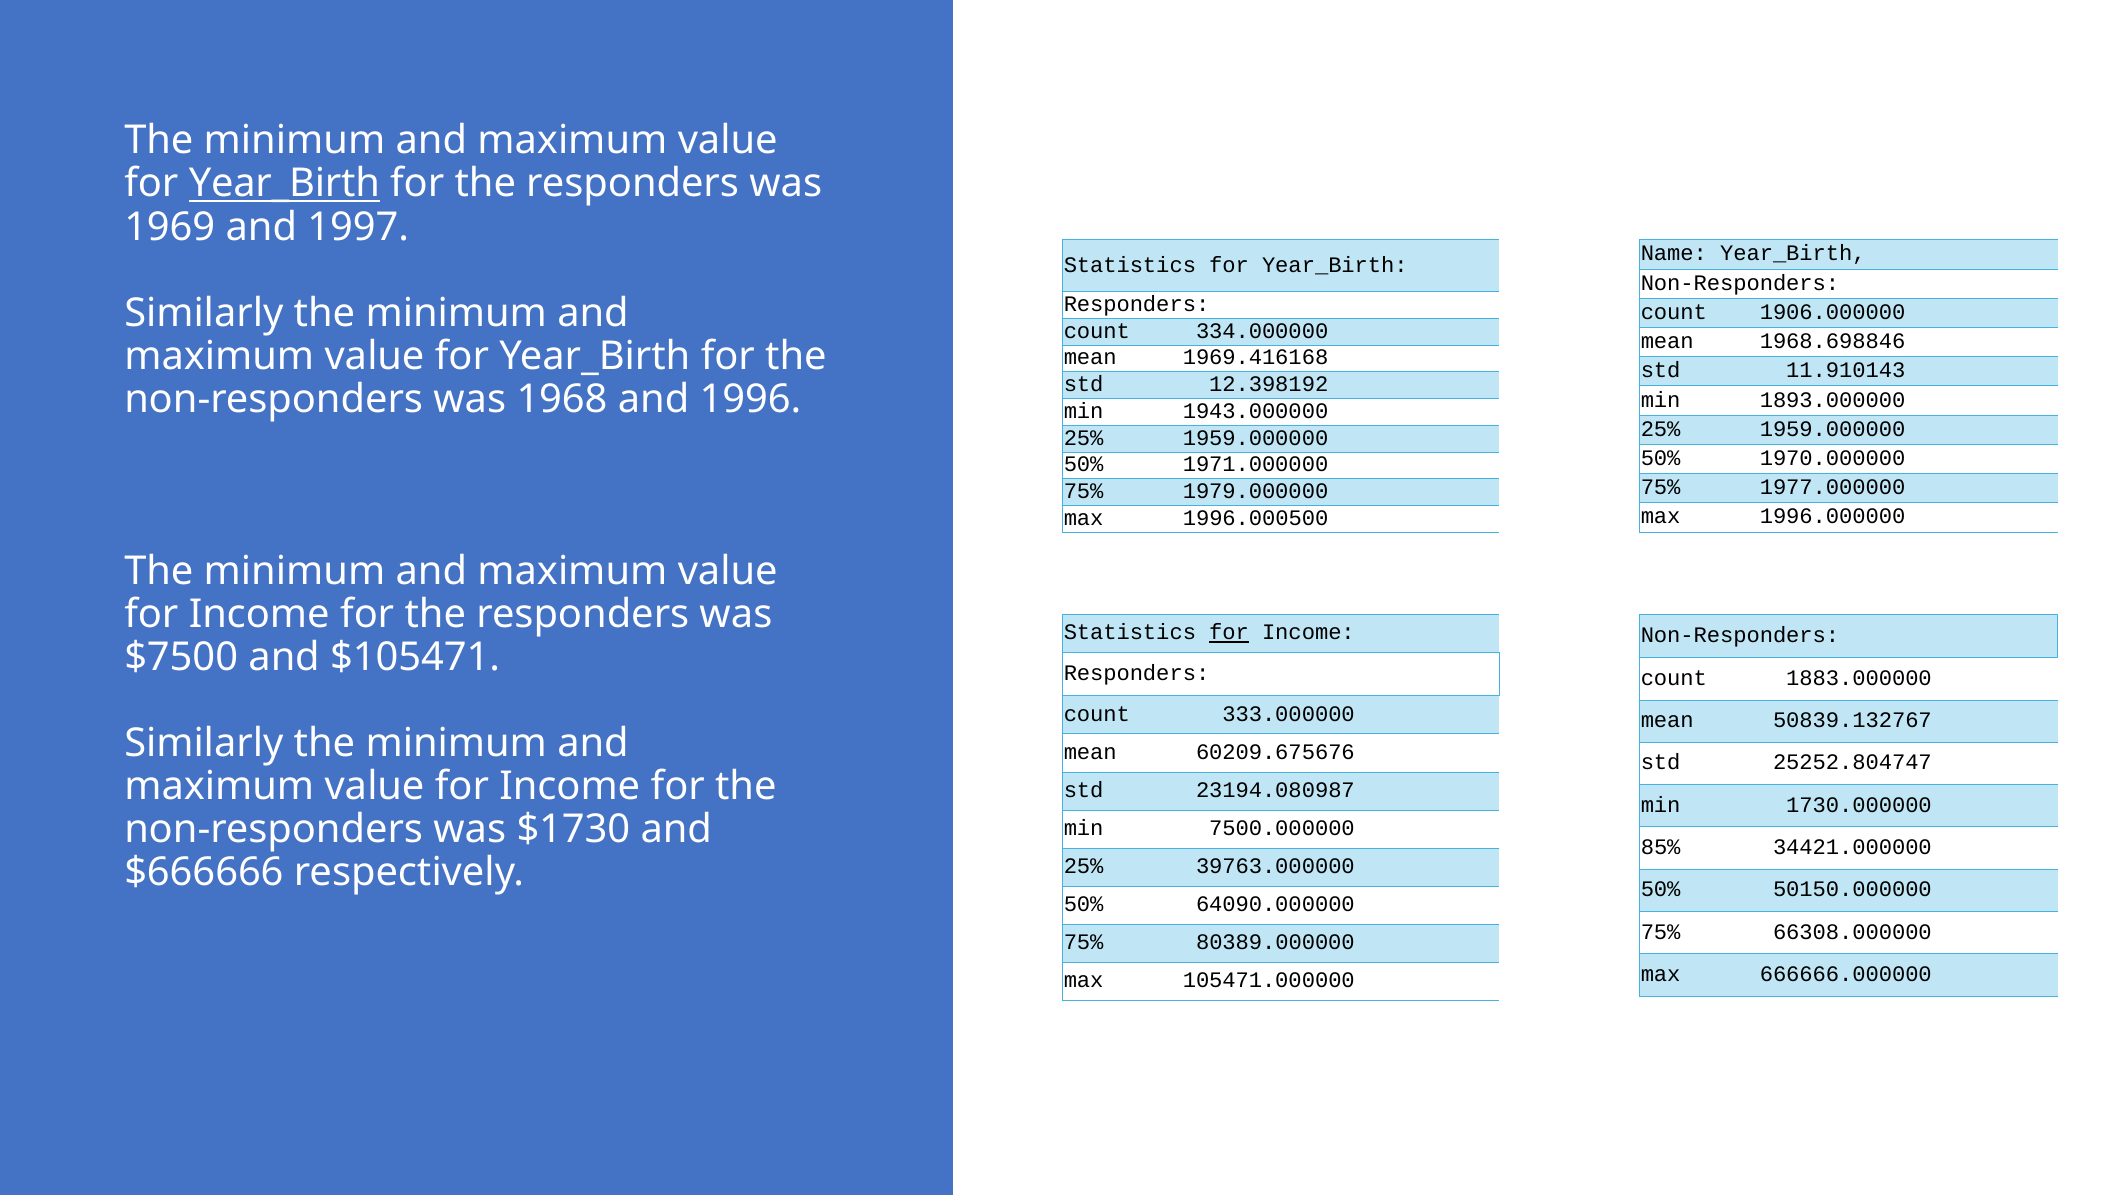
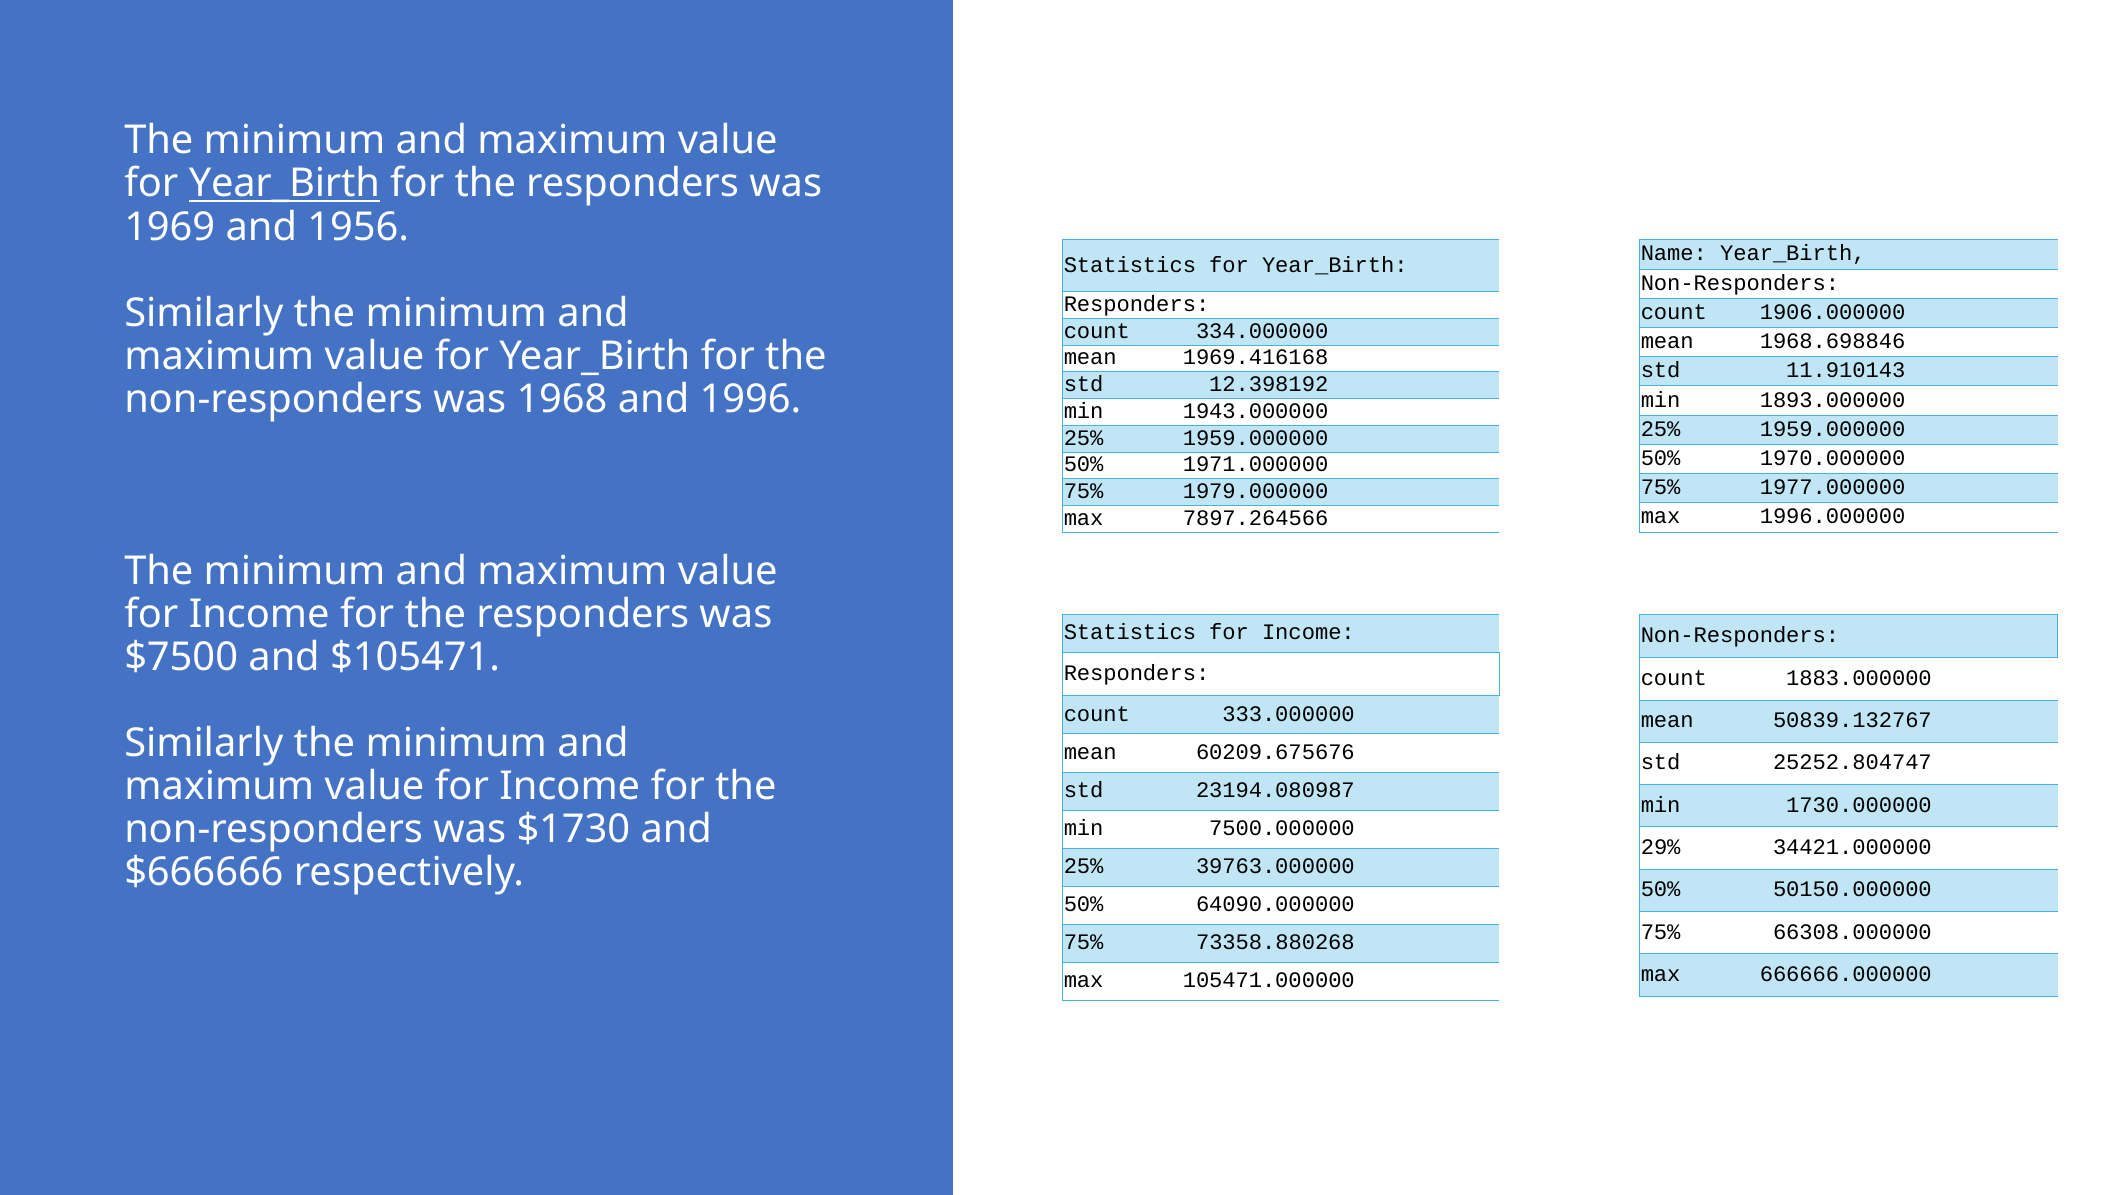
1997: 1997 -> 1956
1996.000500: 1996.000500 -> 7897.264566
for at (1229, 633) underline: present -> none
85%: 85% -> 29%
80389.000000: 80389.000000 -> 73358.880268
